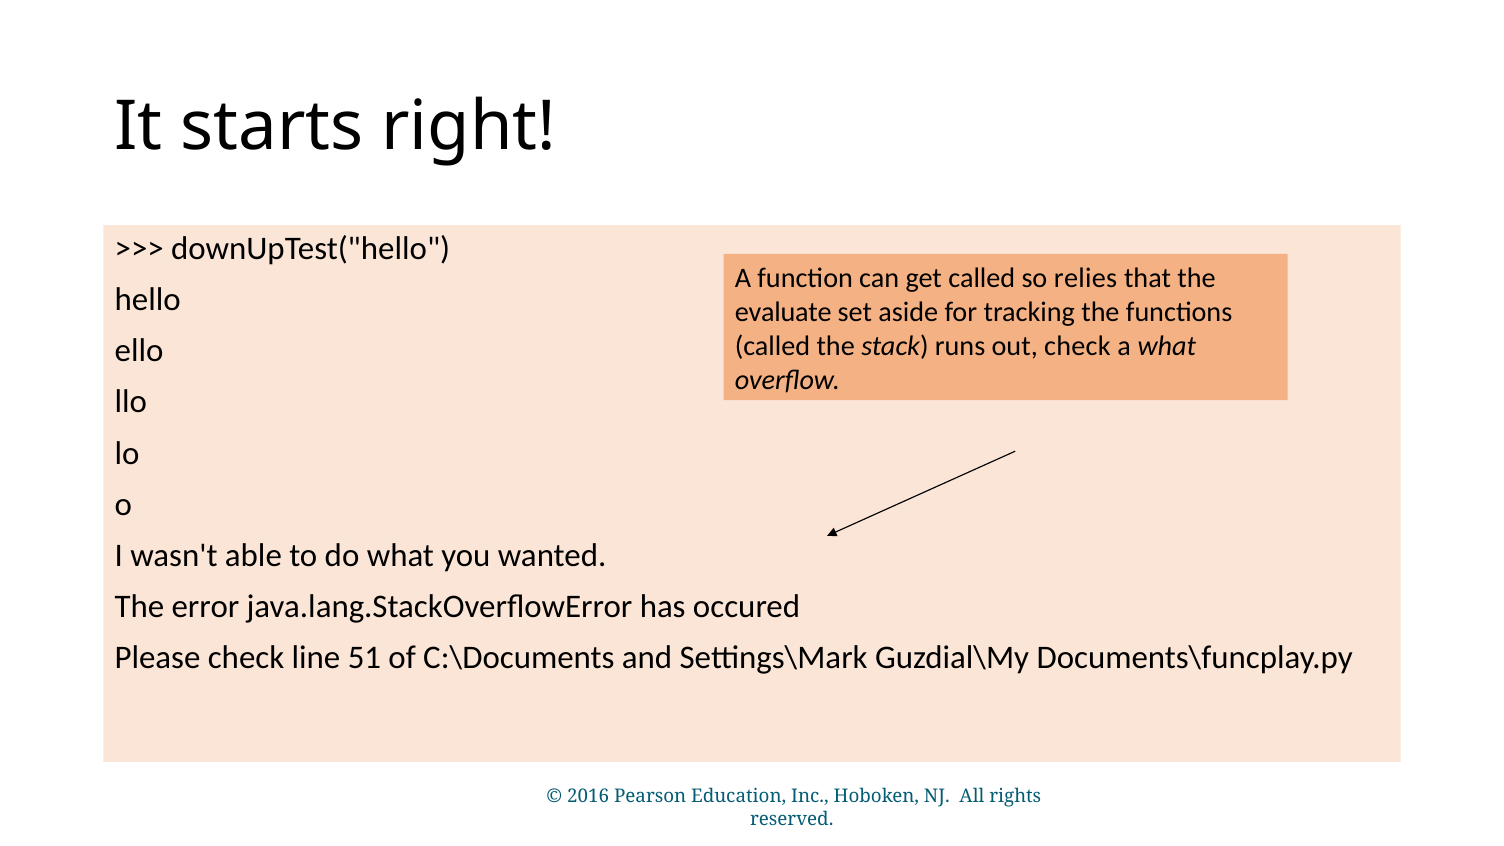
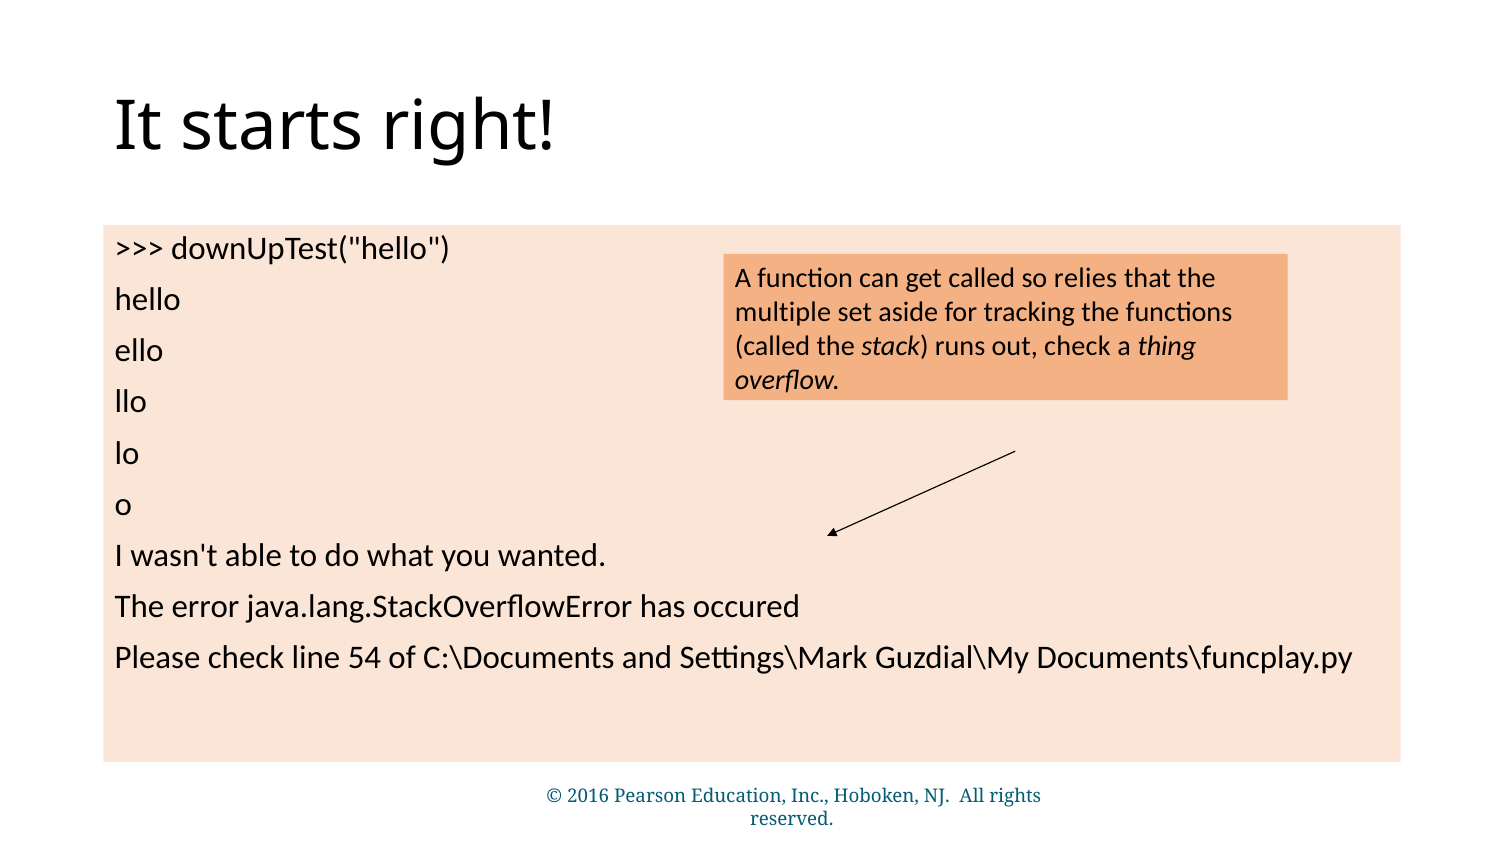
evaluate: evaluate -> multiple
a what: what -> thing
51: 51 -> 54
